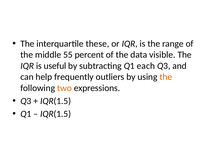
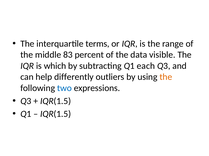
these: these -> terms
55: 55 -> 83
useful: useful -> which
frequently: frequently -> differently
two colour: orange -> blue
